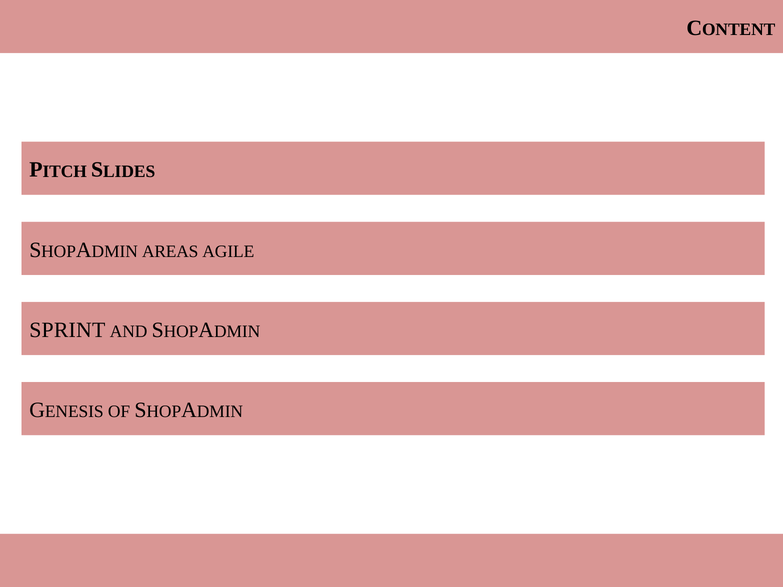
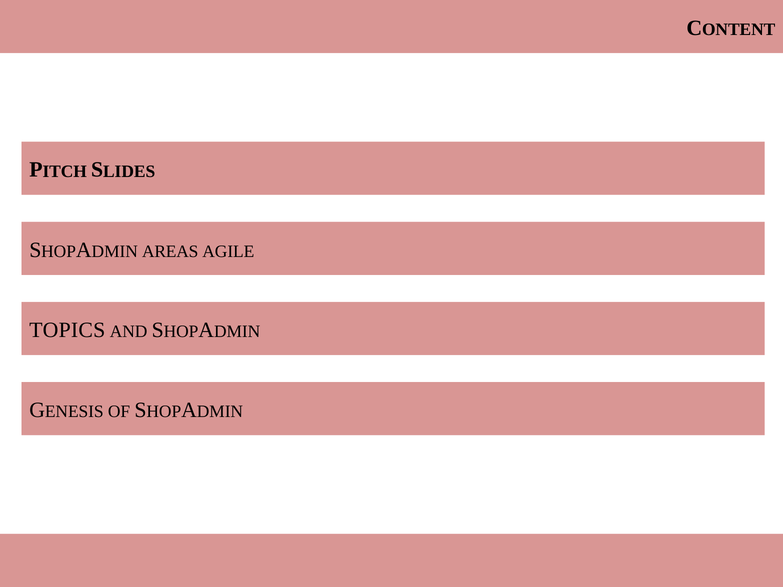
SPRINT: SPRINT -> TOPICS
